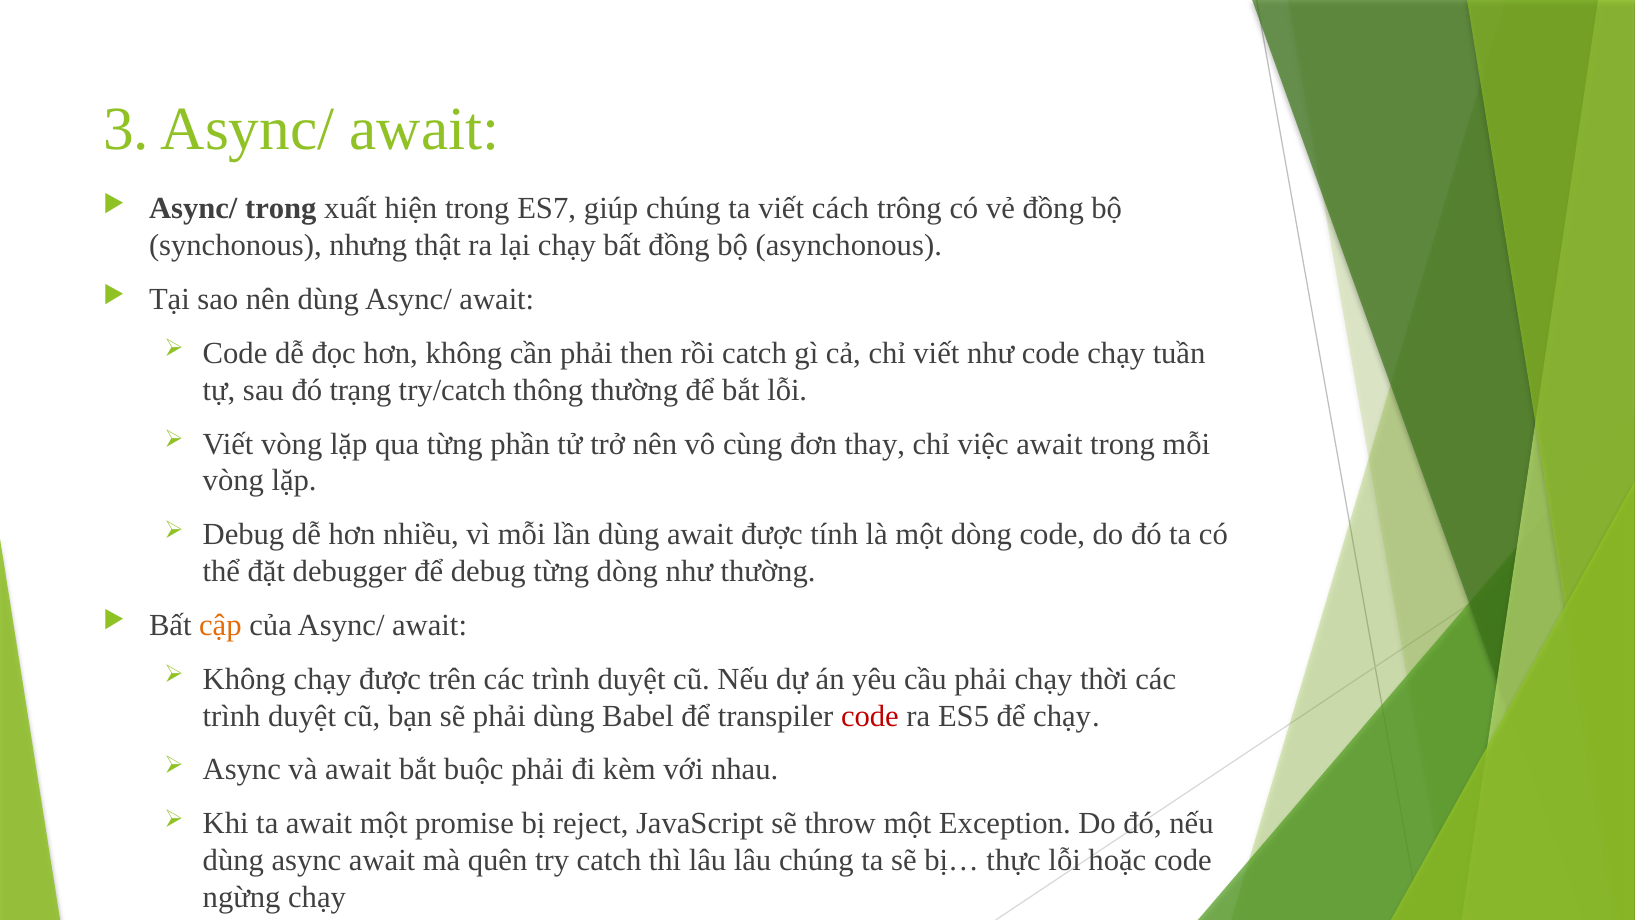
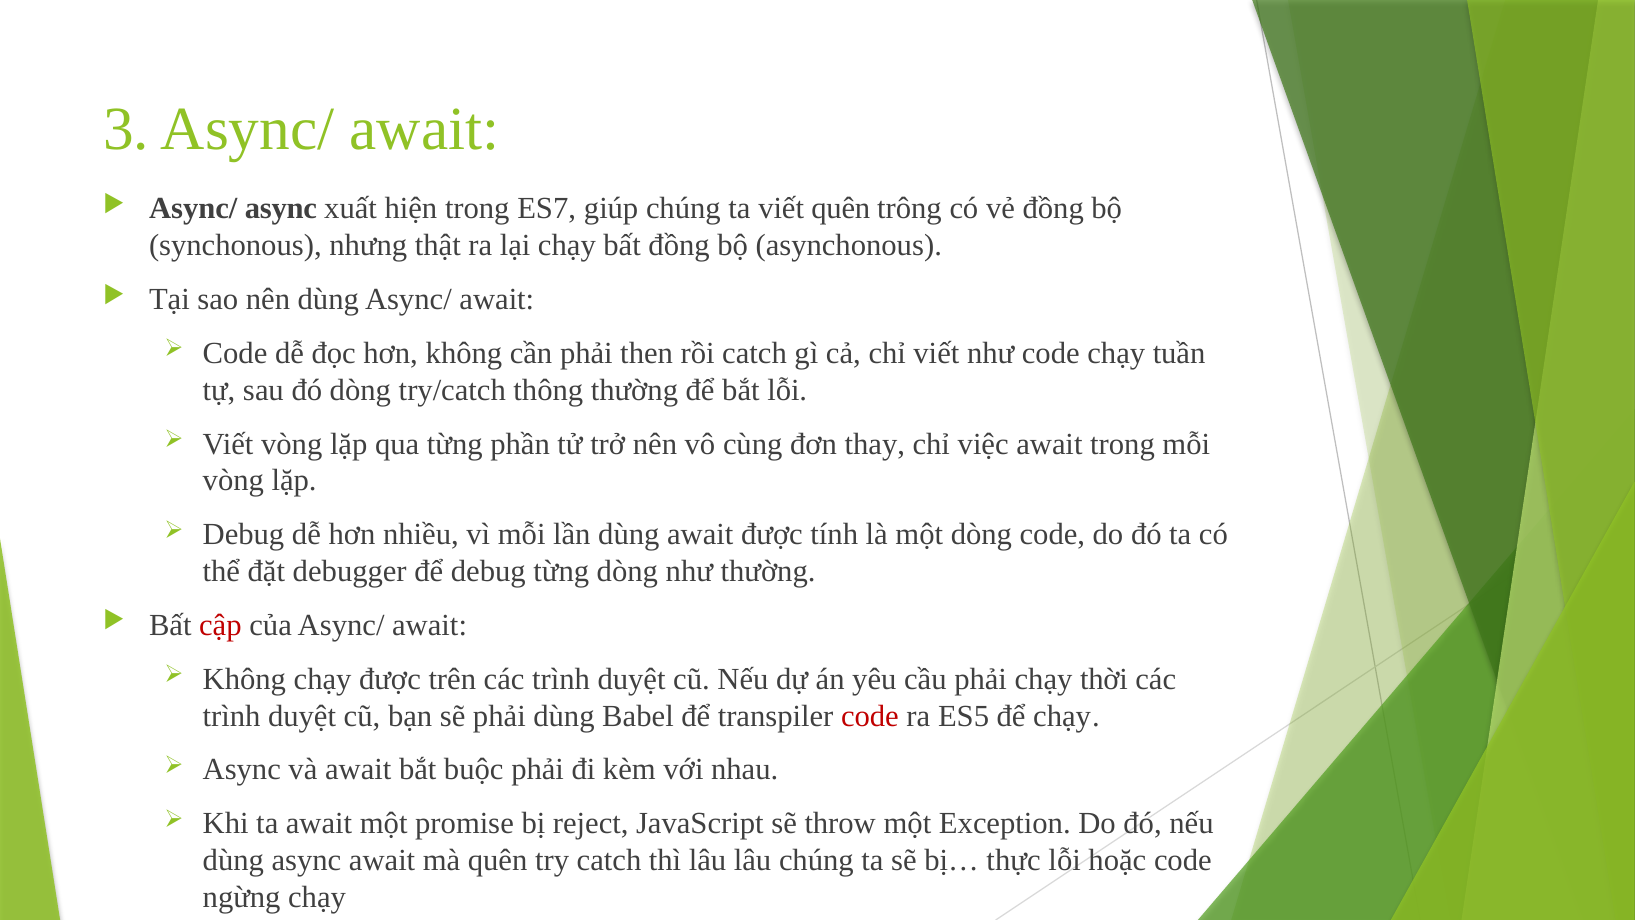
Async/ trong: trong -> async
viết cách: cách -> quên
đó trạng: trạng -> dòng
cập colour: orange -> red
